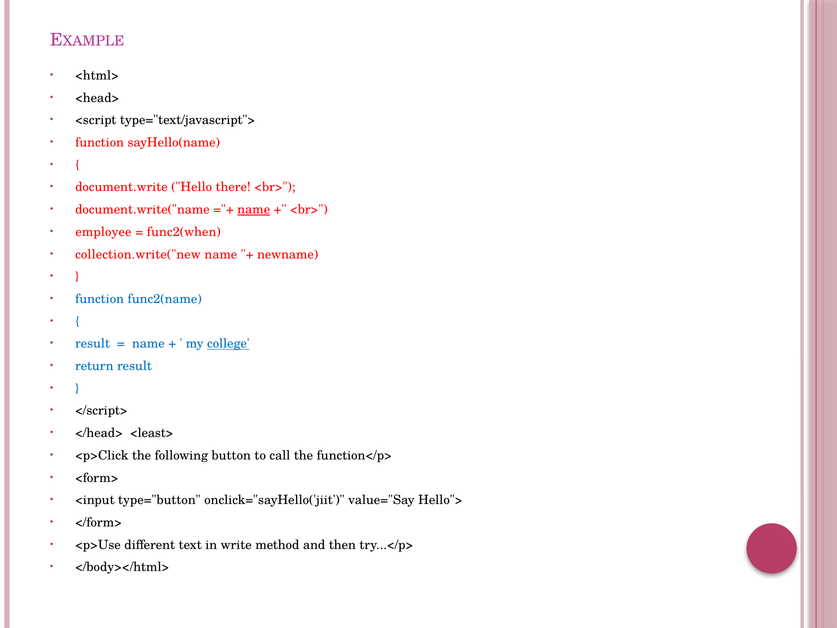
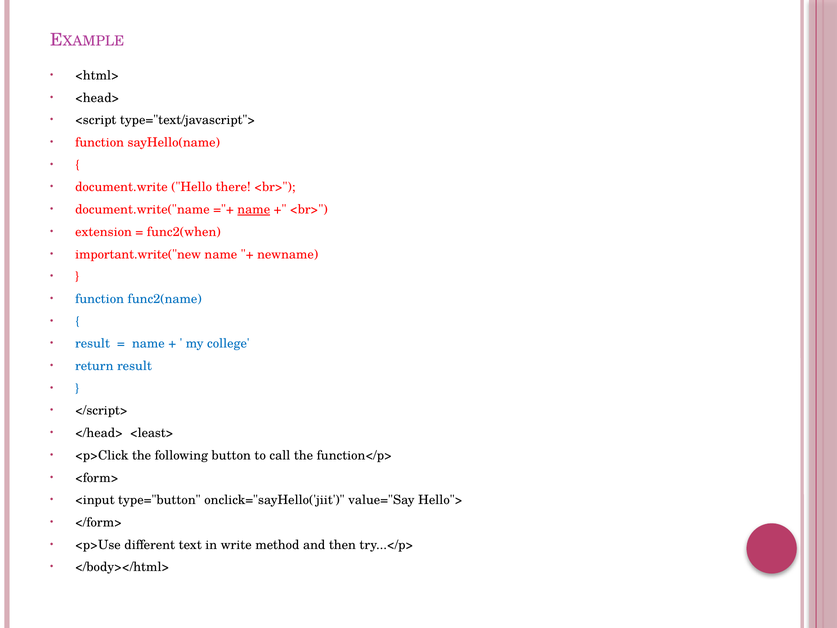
employee: employee -> extension
collection.write("new: collection.write("new -> important.write("new
college underline: present -> none
